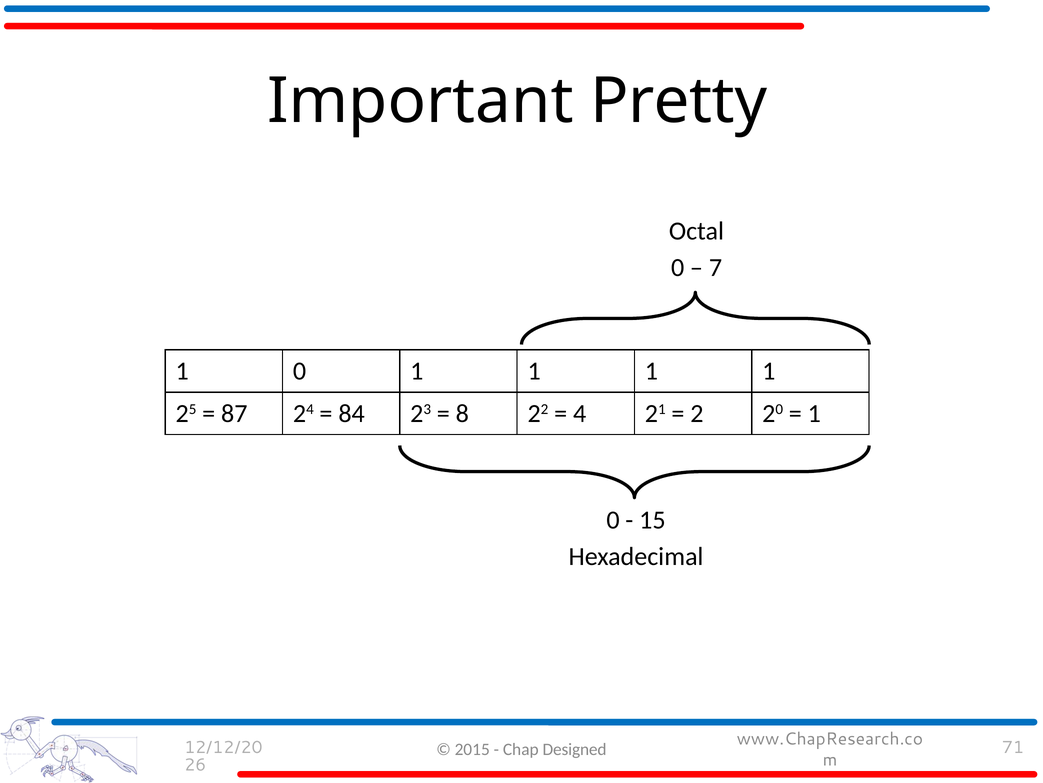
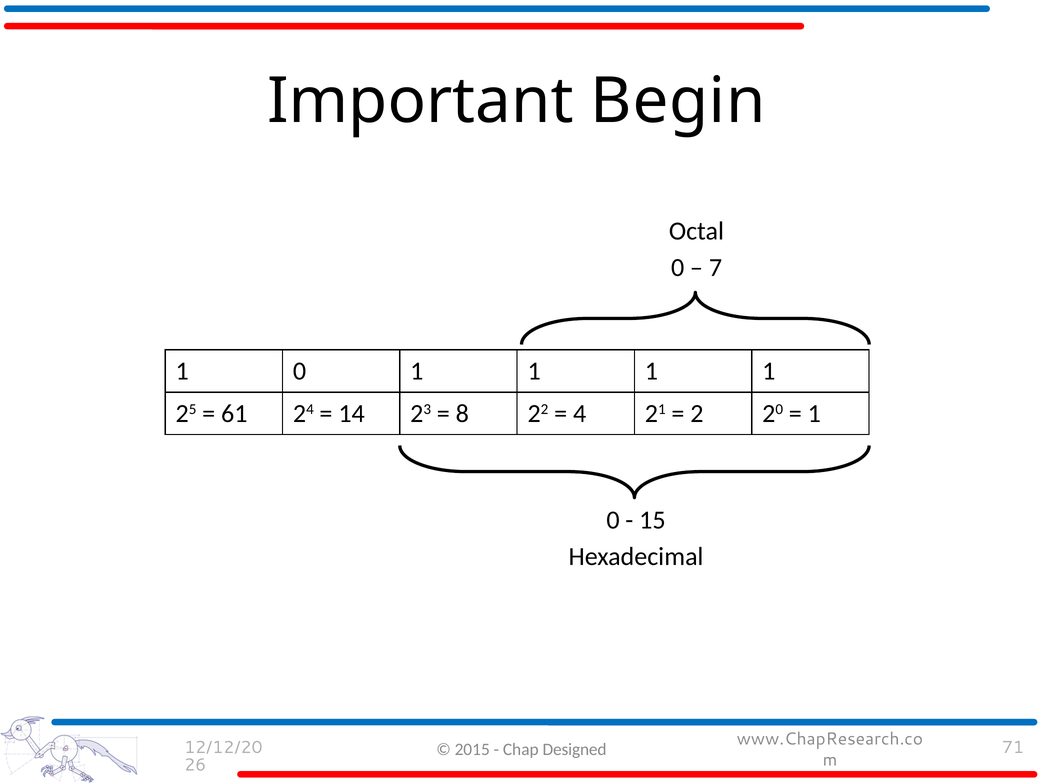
Pretty: Pretty -> Begin
87: 87 -> 61
84: 84 -> 14
